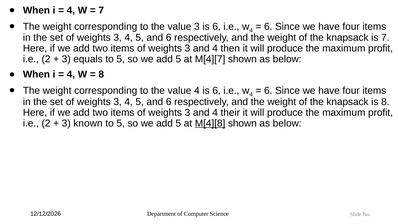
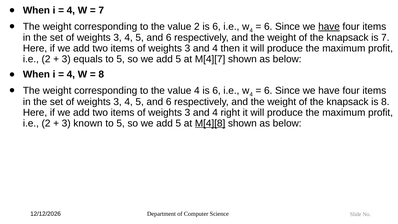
value 3: 3 -> 2
have at (329, 27) underline: none -> present
their: their -> right
